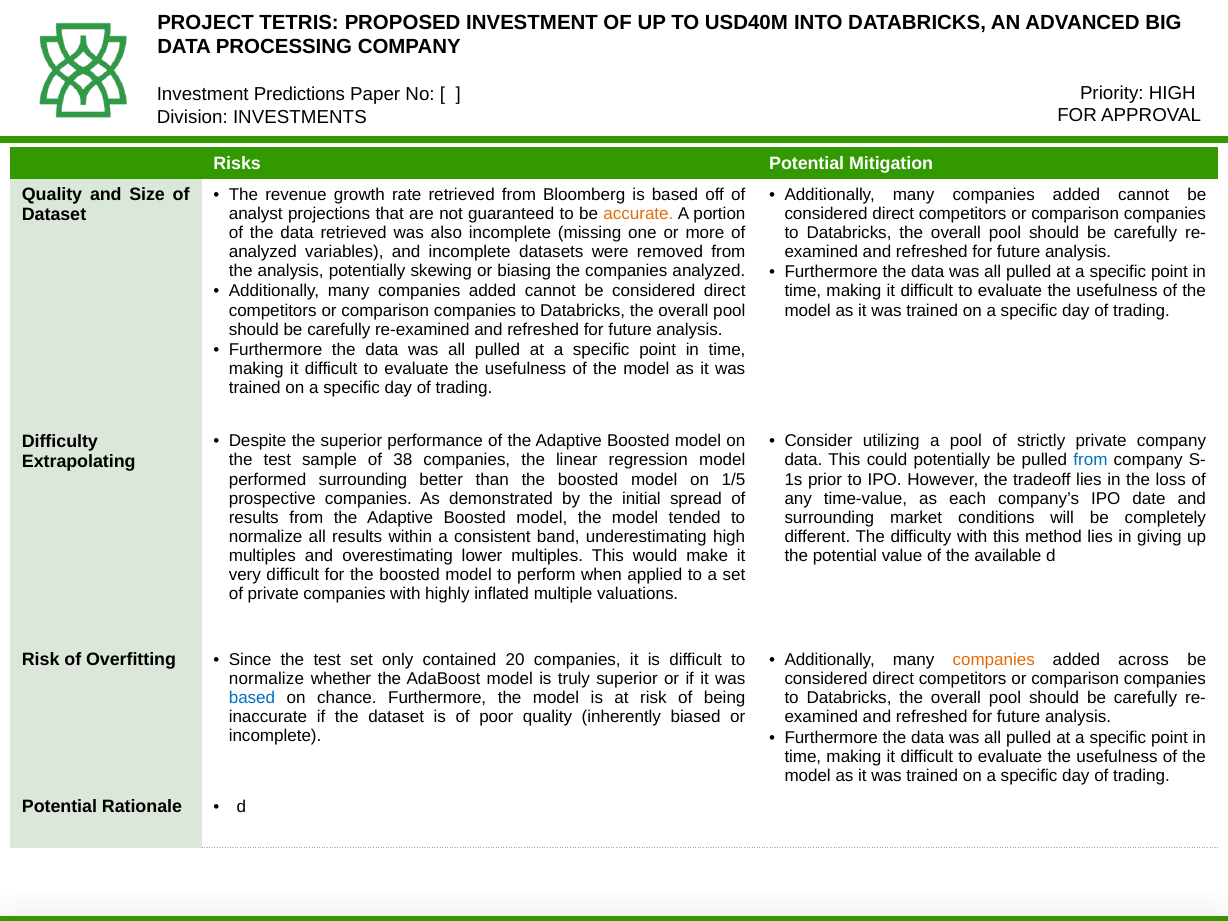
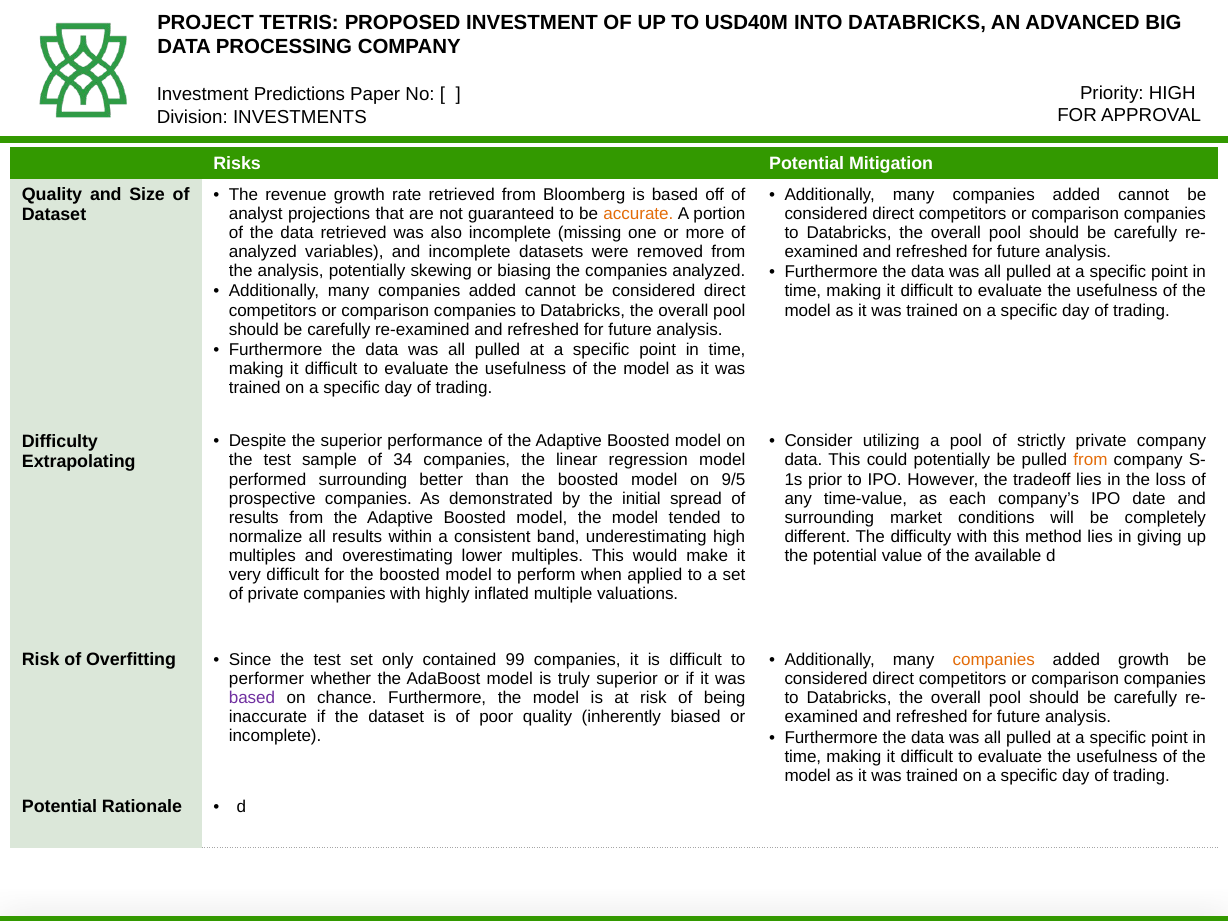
38: 38 -> 34
from at (1090, 460) colour: blue -> orange
1/5: 1/5 -> 9/5
added across: across -> growth
20: 20 -> 99
normalize at (266, 679): normalize -> performer
based at (252, 698) colour: blue -> purple
